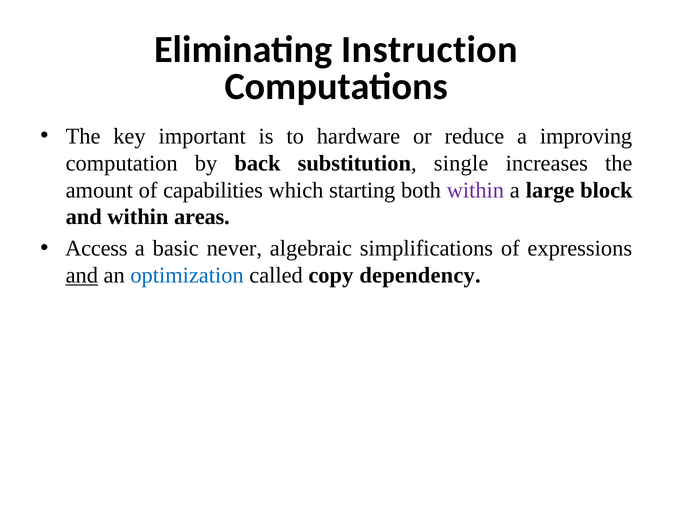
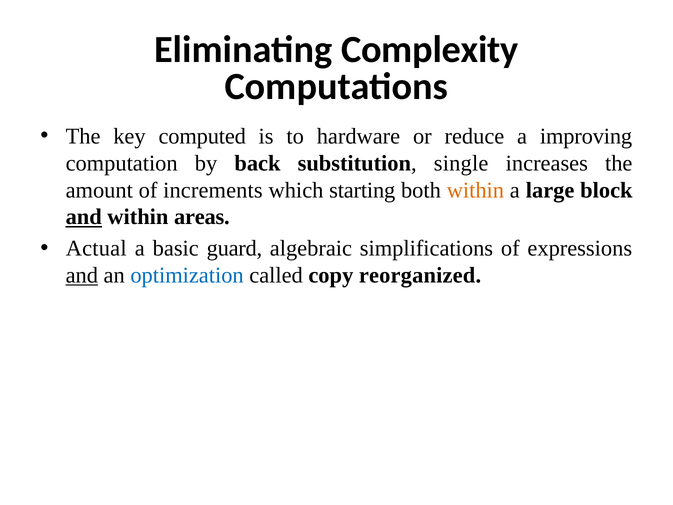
Instruction: Instruction -> Complexity
important: important -> computed
capabilities: capabilities -> increments
within at (475, 190) colour: purple -> orange
and at (84, 217) underline: none -> present
Access: Access -> Actual
never: never -> guard
dependency: dependency -> reorganized
